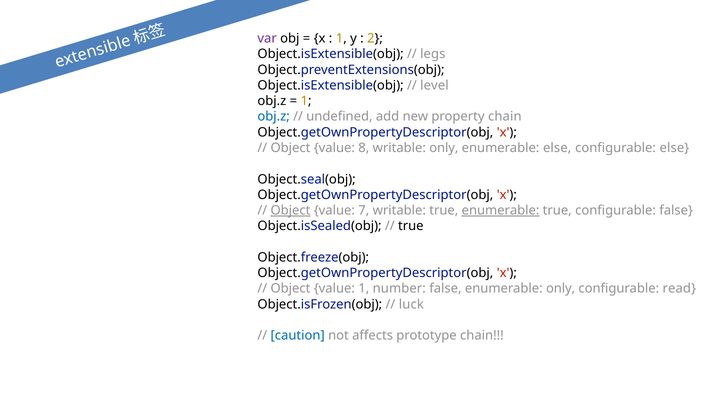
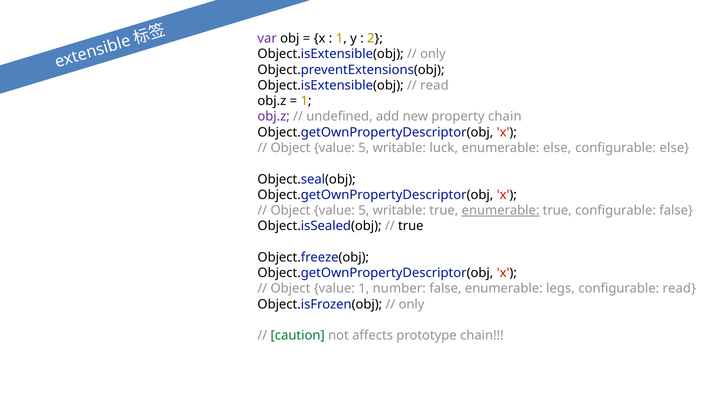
legs at (433, 54): legs -> only
level at (434, 85): level -> read
obj.z at (274, 117) colour: blue -> purple
8 at (364, 148): 8 -> 5
writable only: only -> luck
Object at (290, 211) underline: present -> none
7 at (364, 211): 7 -> 5
enumerable only: only -> legs
luck at (411, 304): luck -> only
caution colour: blue -> green
